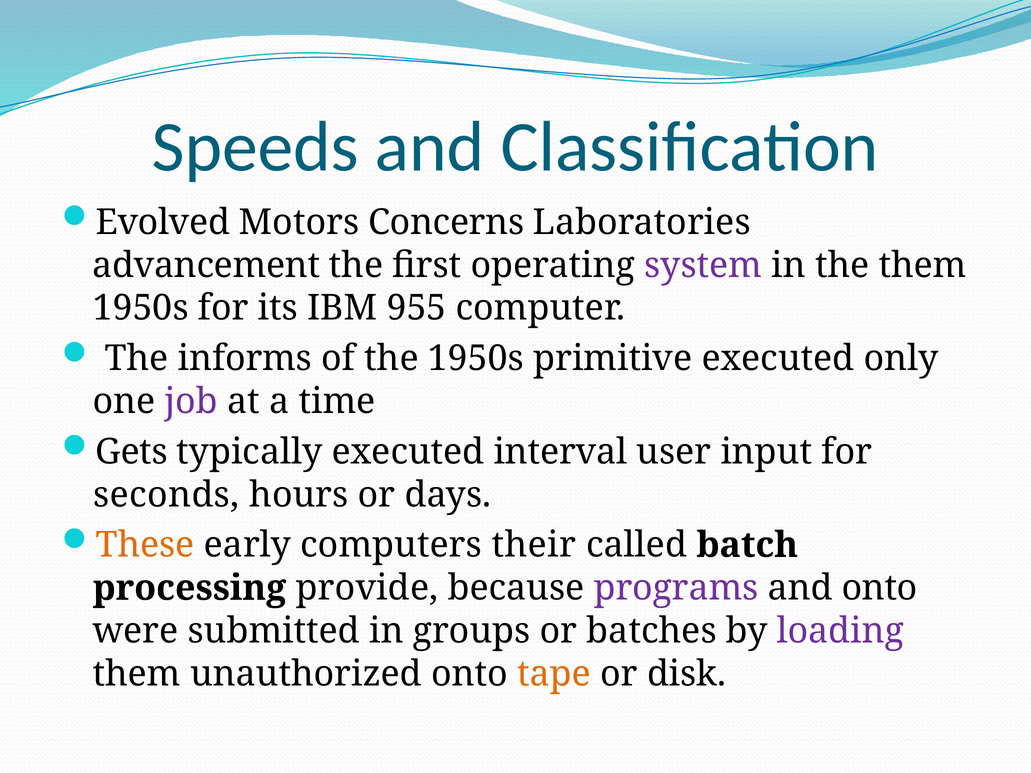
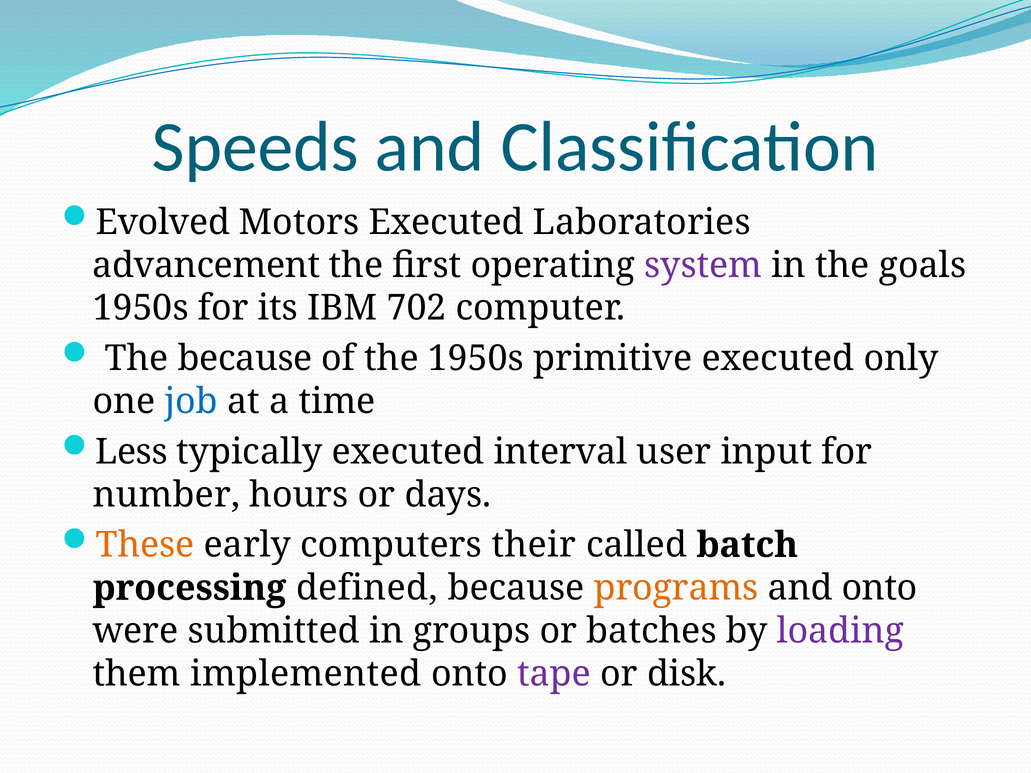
Motors Concerns: Concerns -> Executed
the them: them -> goals
955: 955 -> 702
The informs: informs -> because
job colour: purple -> blue
Gets: Gets -> Less
seconds: seconds -> number
provide: provide -> defined
programs colour: purple -> orange
unauthorized: unauthorized -> implemented
tape colour: orange -> purple
